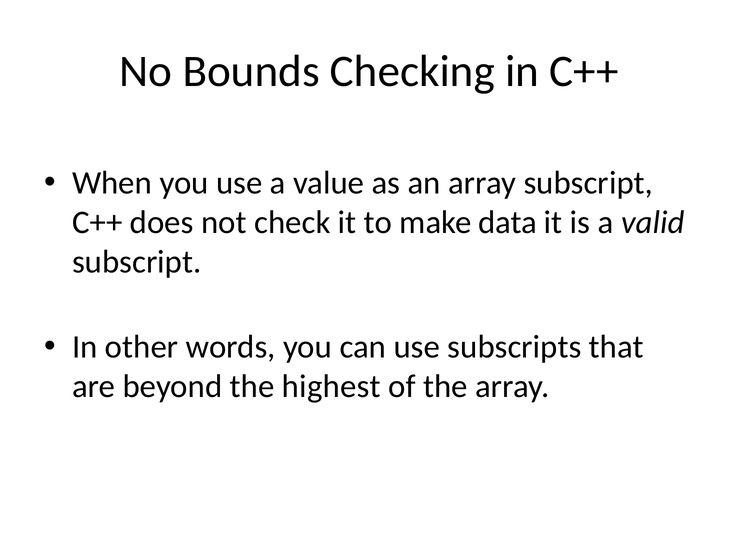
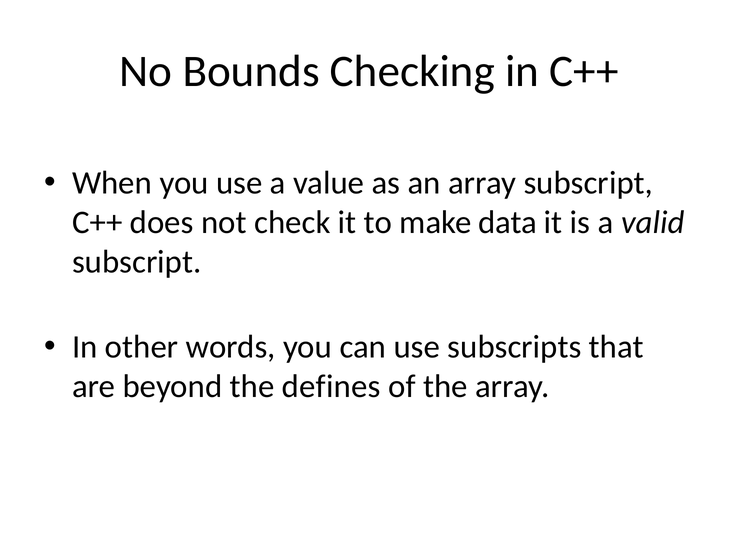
highest: highest -> defines
